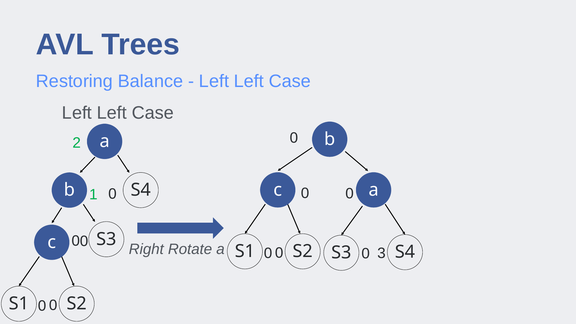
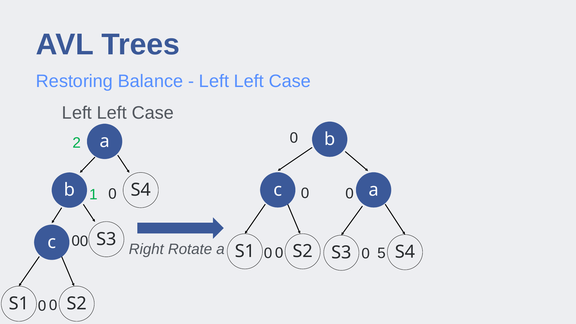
3: 3 -> 5
